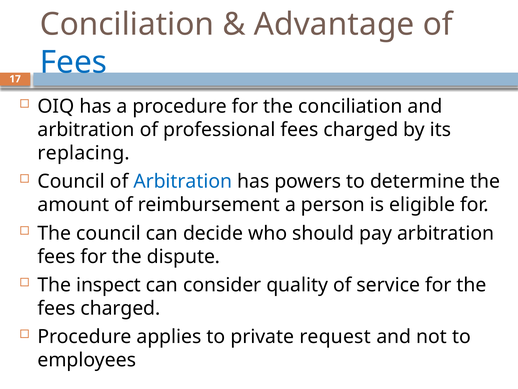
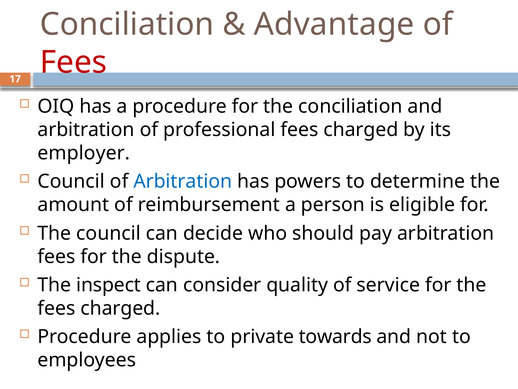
Fees at (73, 62) colour: blue -> red
replacing: replacing -> employer
request: request -> towards
